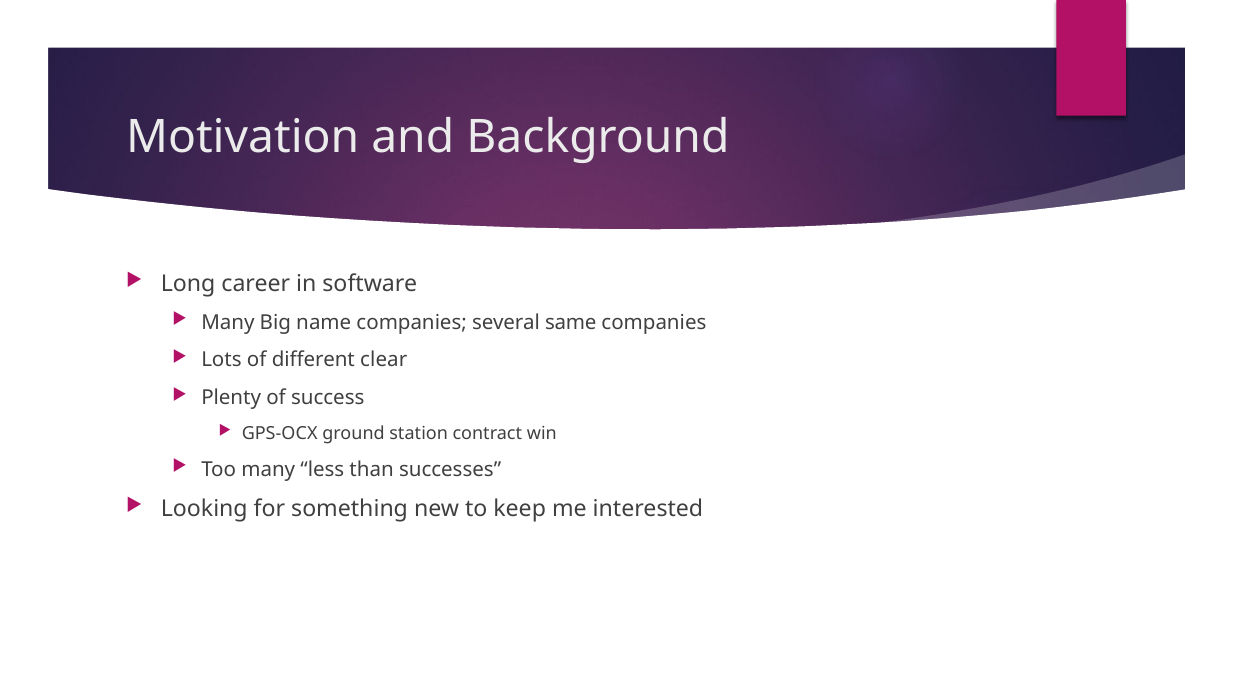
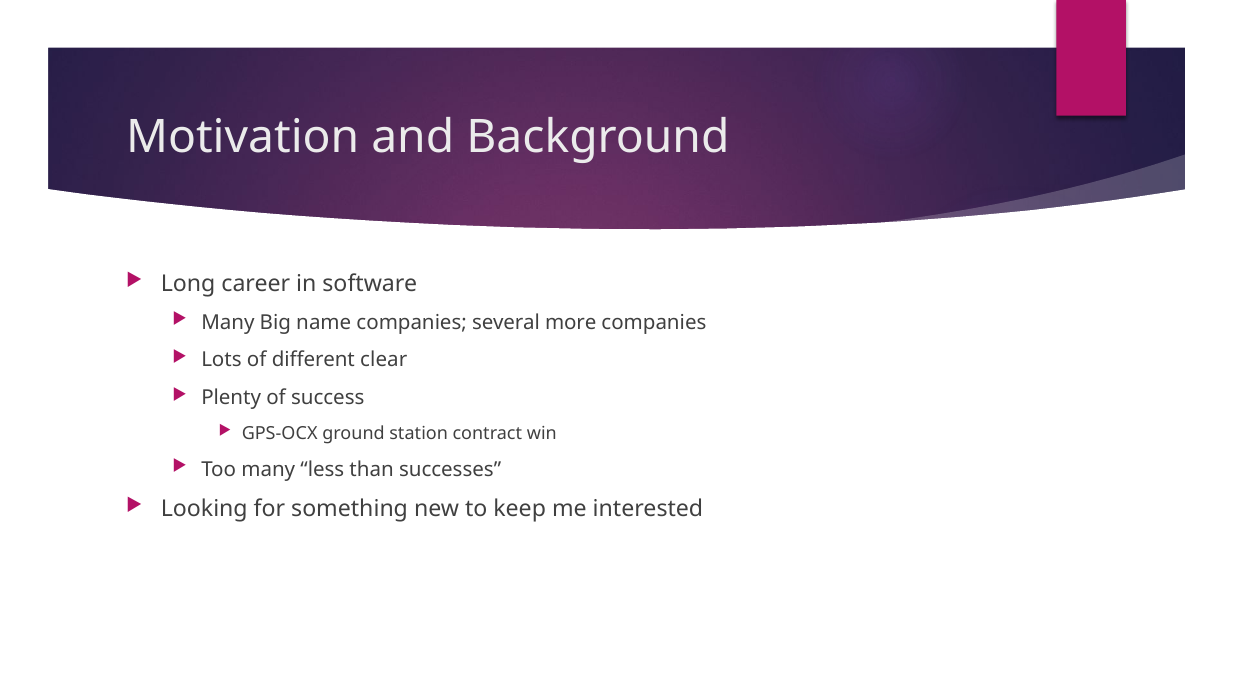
same: same -> more
